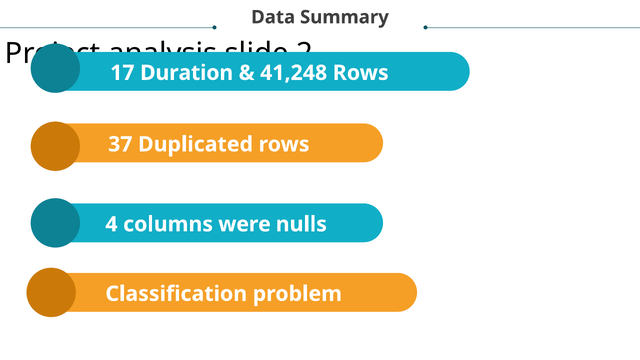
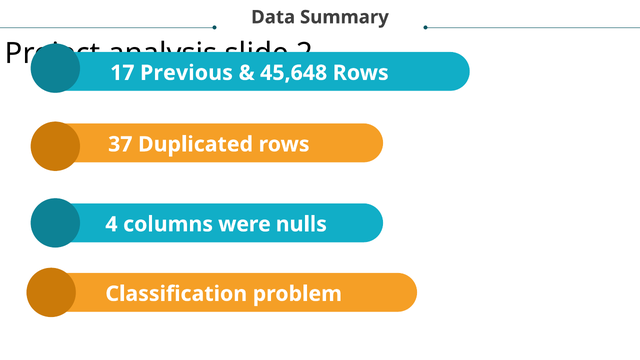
Duration: Duration -> Previous
41,248: 41,248 -> 45,648
